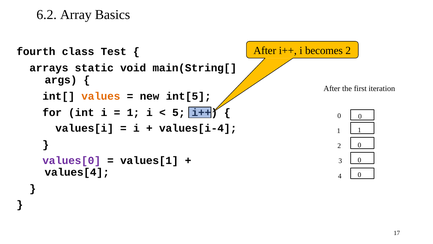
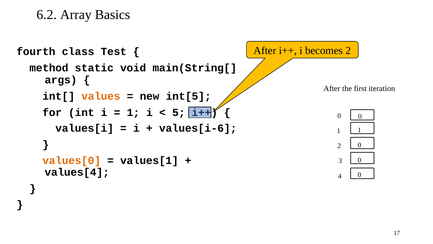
arrays: arrays -> method
values[i-4: values[i-4 -> values[i-6
values[0 colour: purple -> orange
